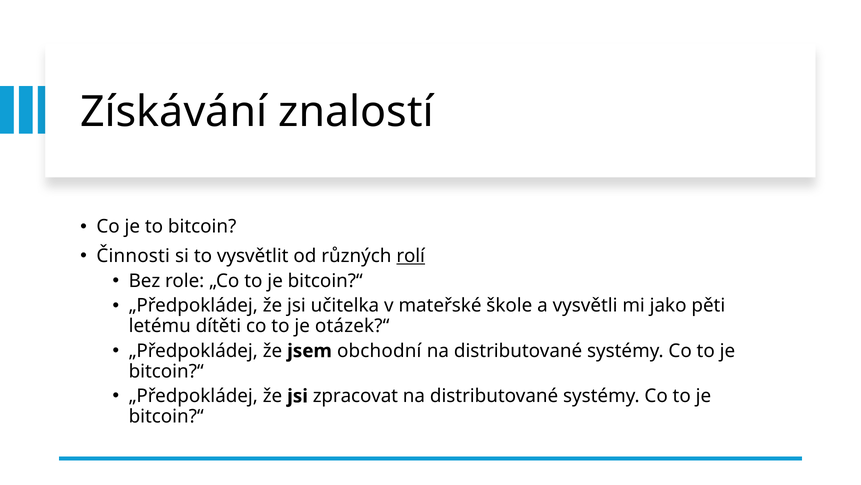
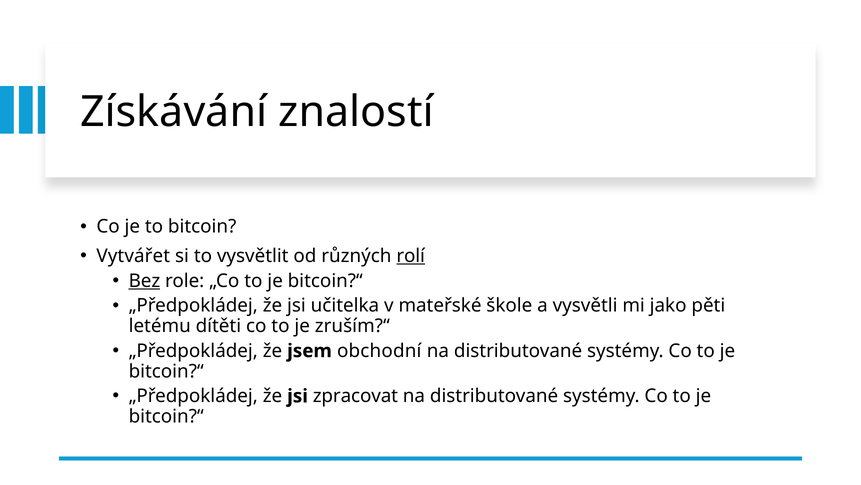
Činnosti: Činnosti -> Vytvářet
Bez underline: none -> present
otázek?“: otázek?“ -> zruším?“
